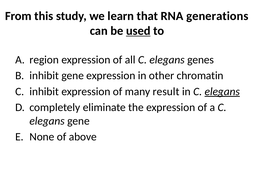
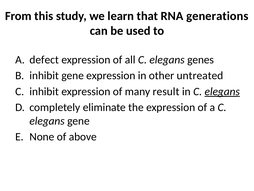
used underline: present -> none
region: region -> defect
chromatin: chromatin -> untreated
